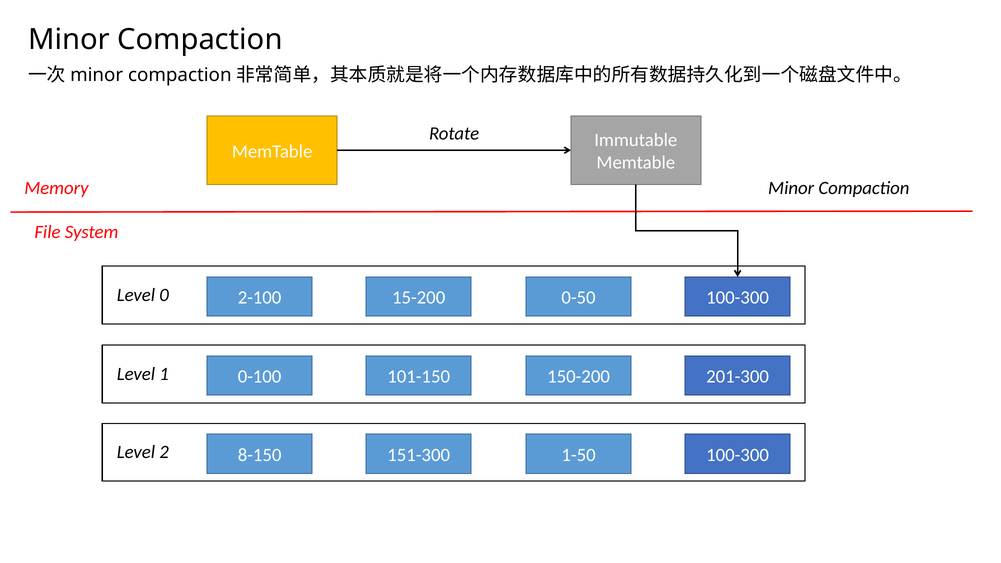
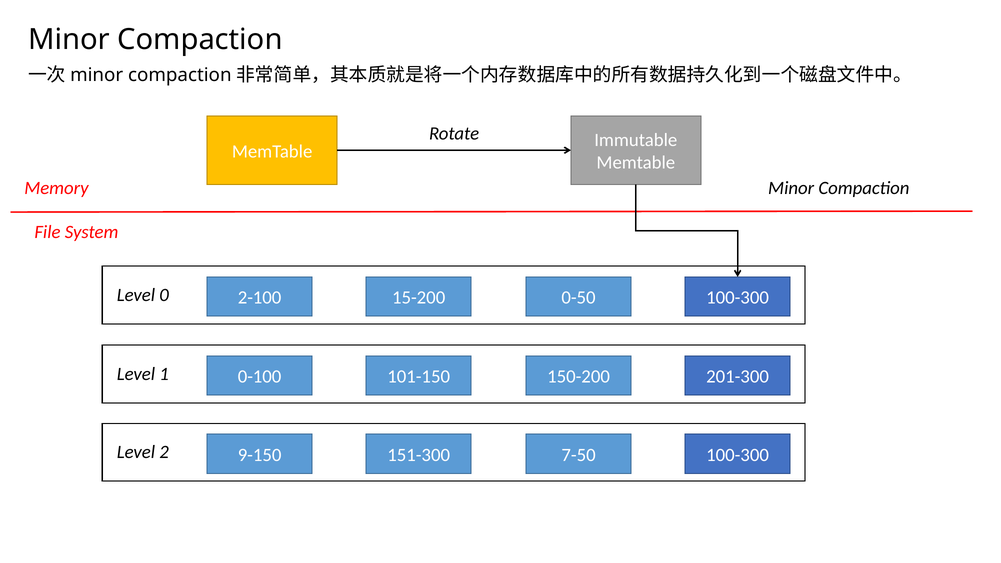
8-150: 8-150 -> 9-150
1-50: 1-50 -> 7-50
